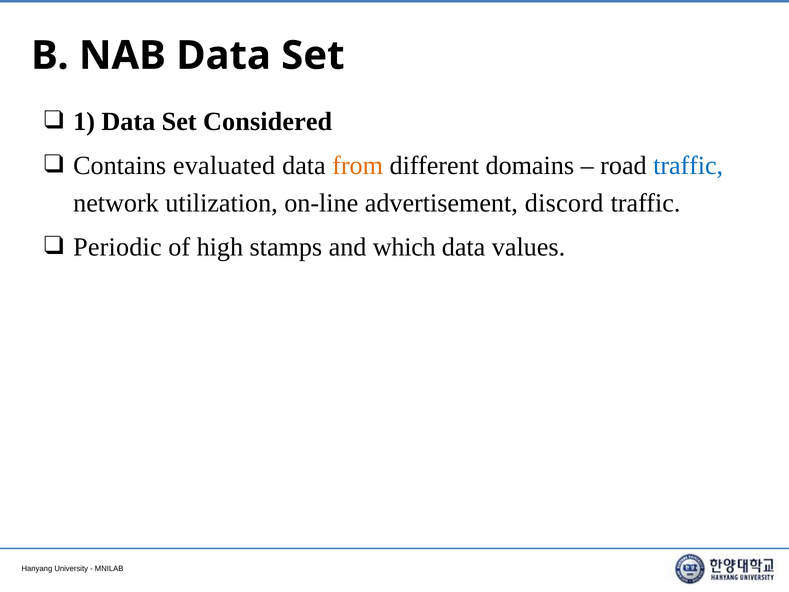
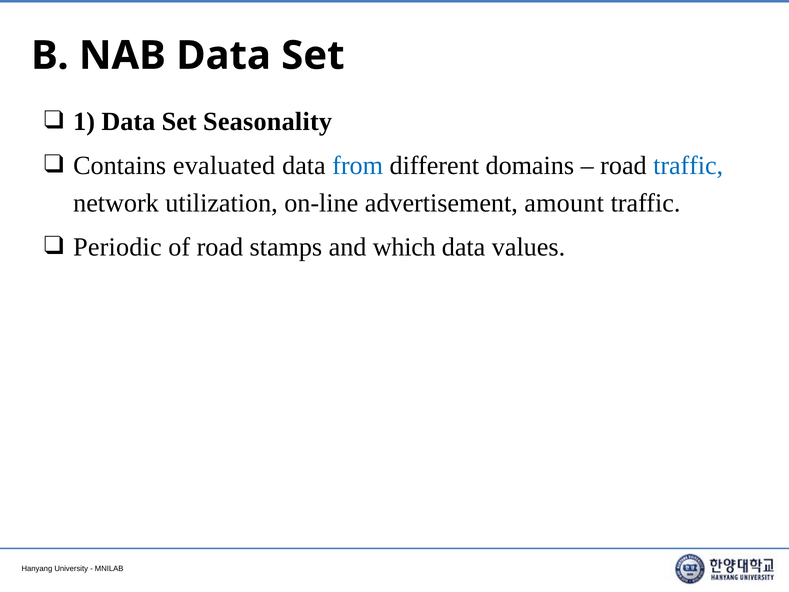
Considered: Considered -> Seasonality
from colour: orange -> blue
discord: discord -> amount
of high: high -> road
